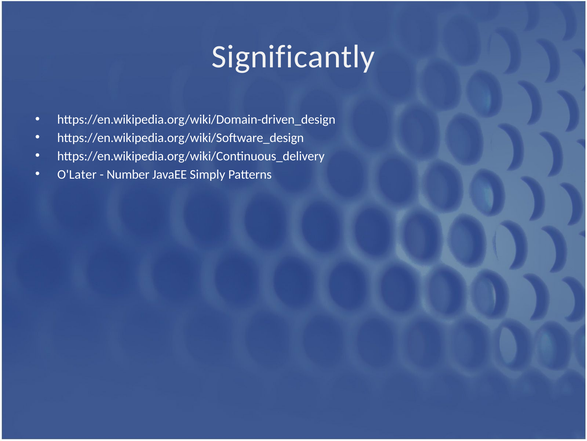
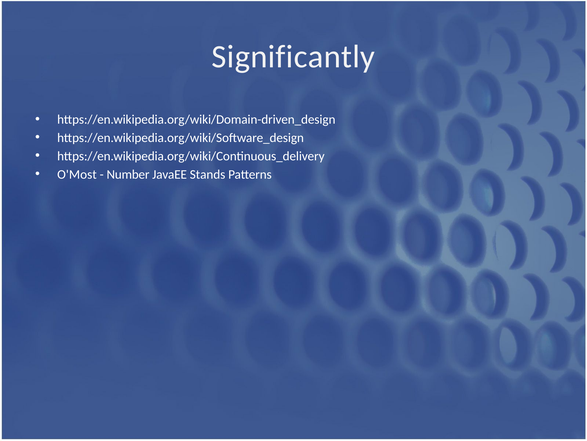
O'Later: O'Later -> O'Most
Simply: Simply -> Stands
